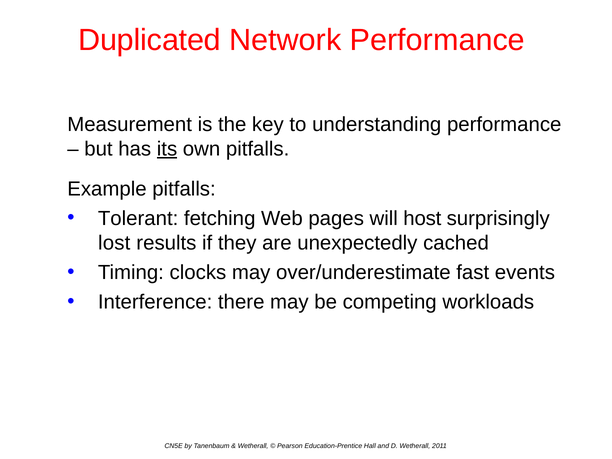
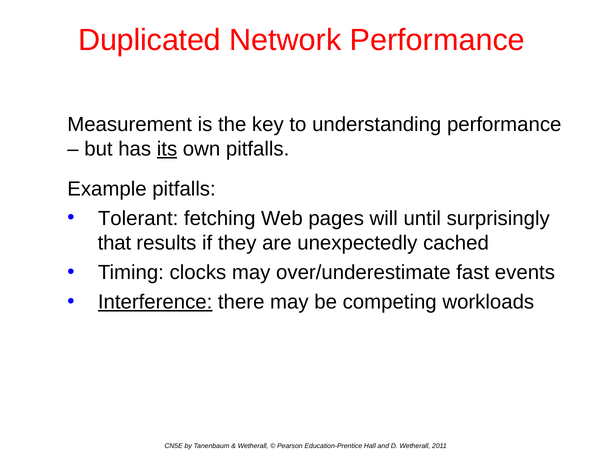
host: host -> until
lost: lost -> that
Interference underline: none -> present
